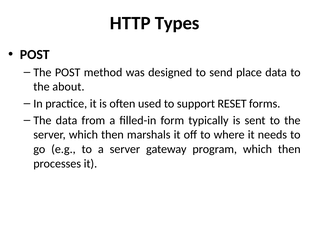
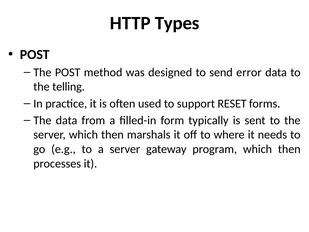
place: place -> error
about: about -> telling
